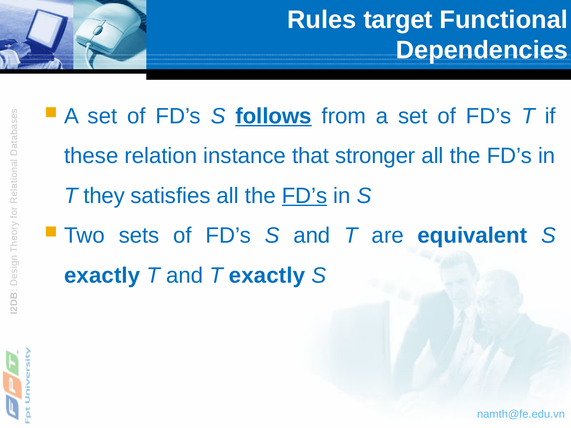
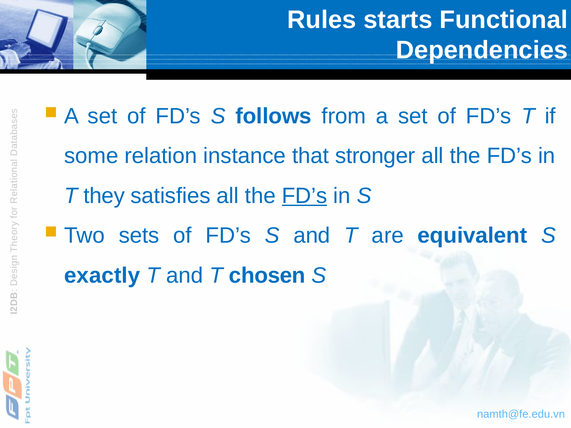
target: target -> starts
follows underline: present -> none
these: these -> some
T exactly: exactly -> chosen
